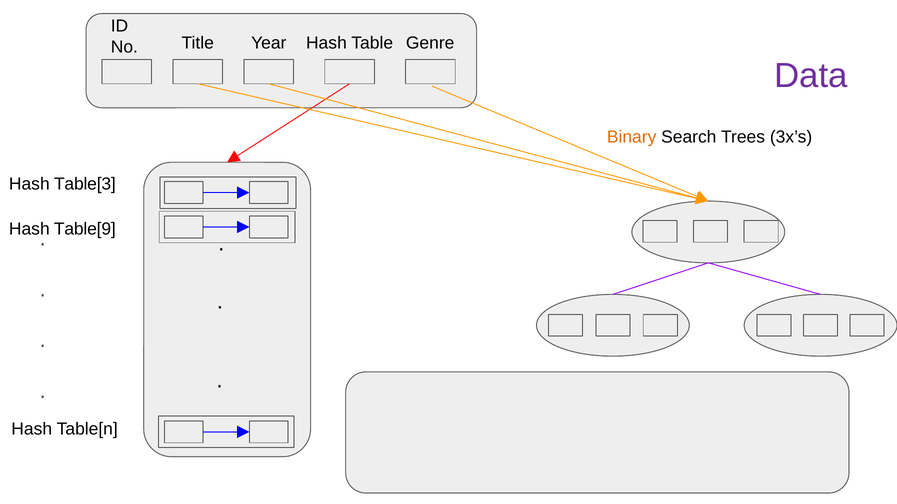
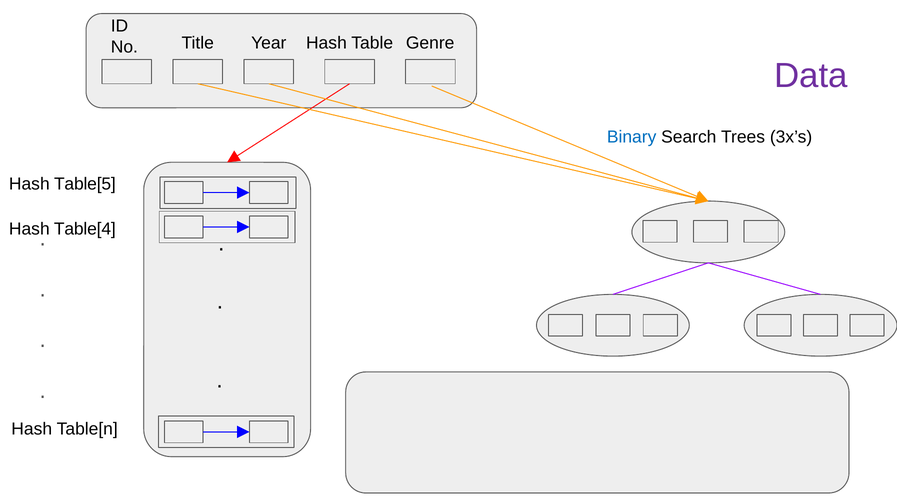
Binary colour: orange -> blue
Table[3: Table[3 -> Table[5
Table[9: Table[9 -> Table[4
